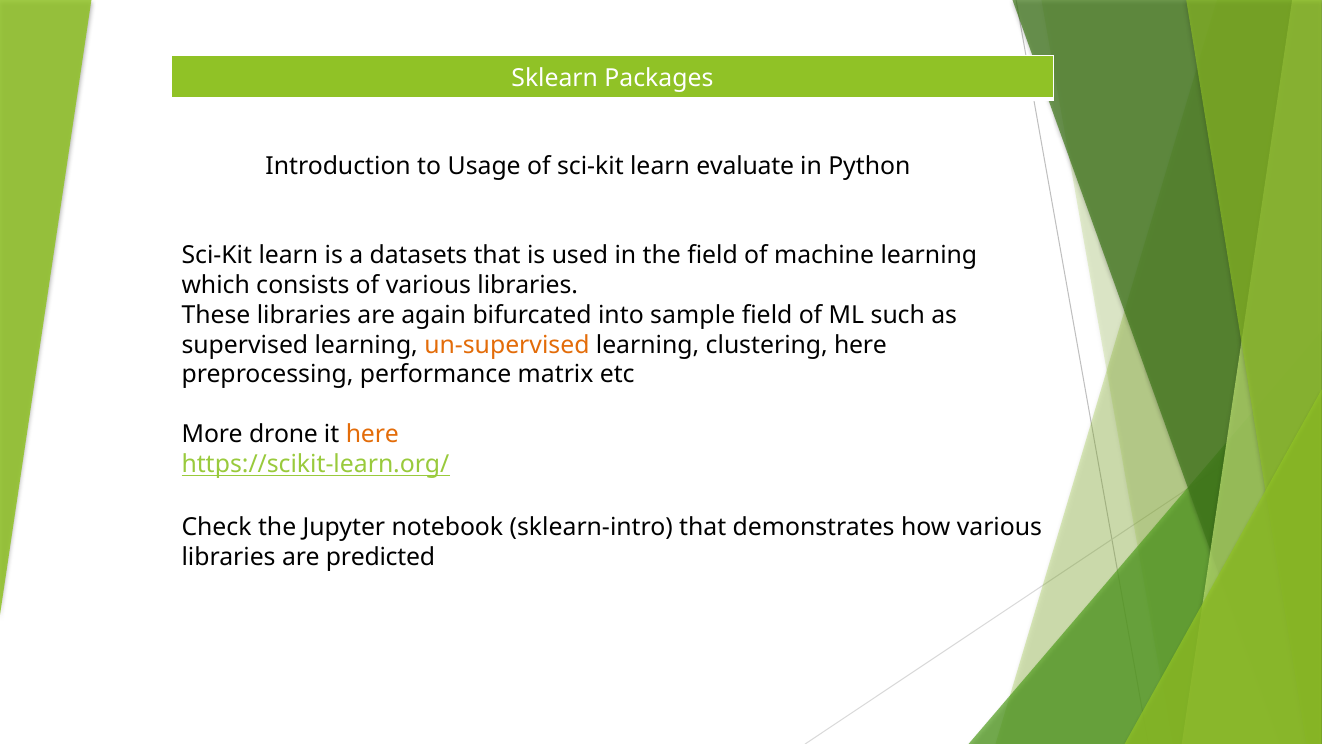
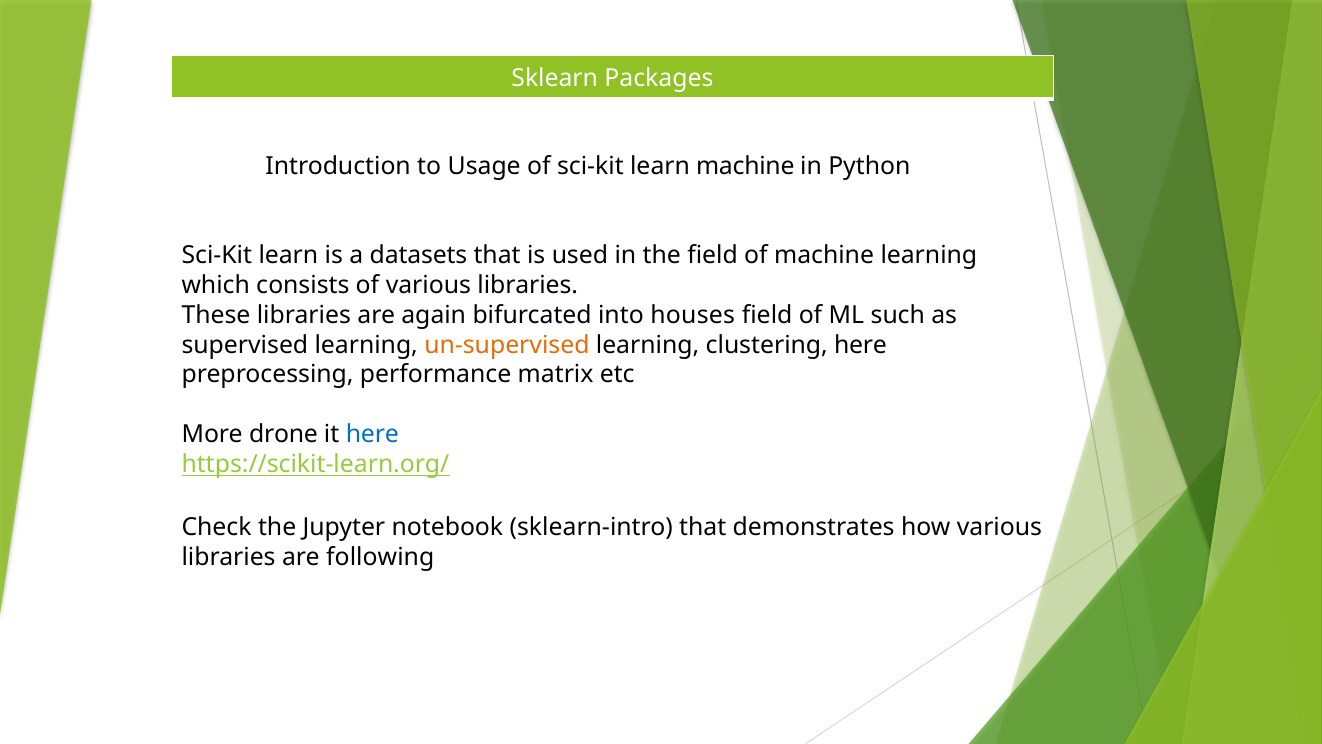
learn evaluate: evaluate -> machine
sample: sample -> houses
here at (372, 434) colour: orange -> blue
predicted: predicted -> following
